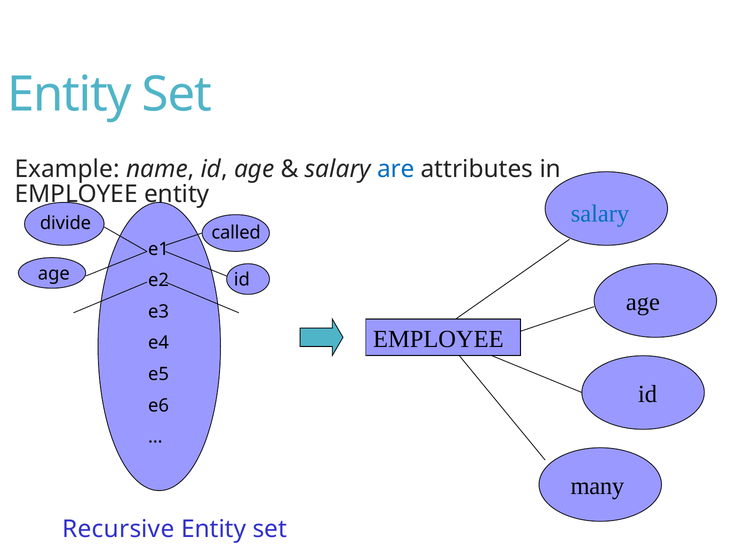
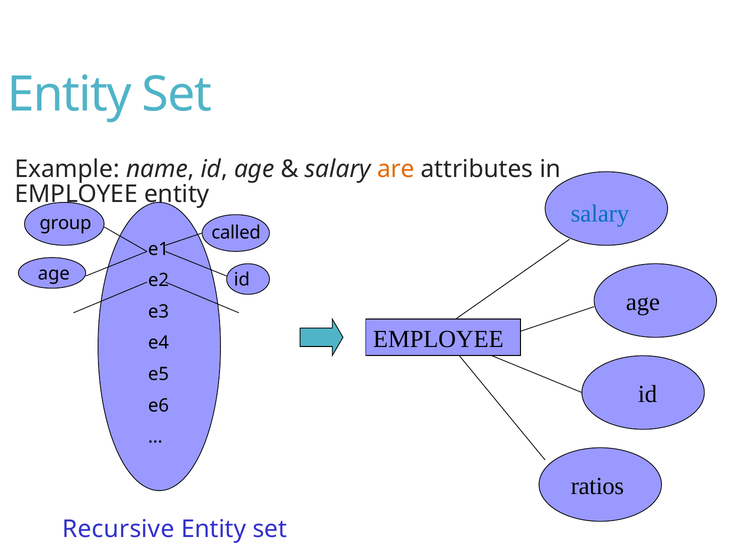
are colour: blue -> orange
divide: divide -> group
many: many -> ratios
